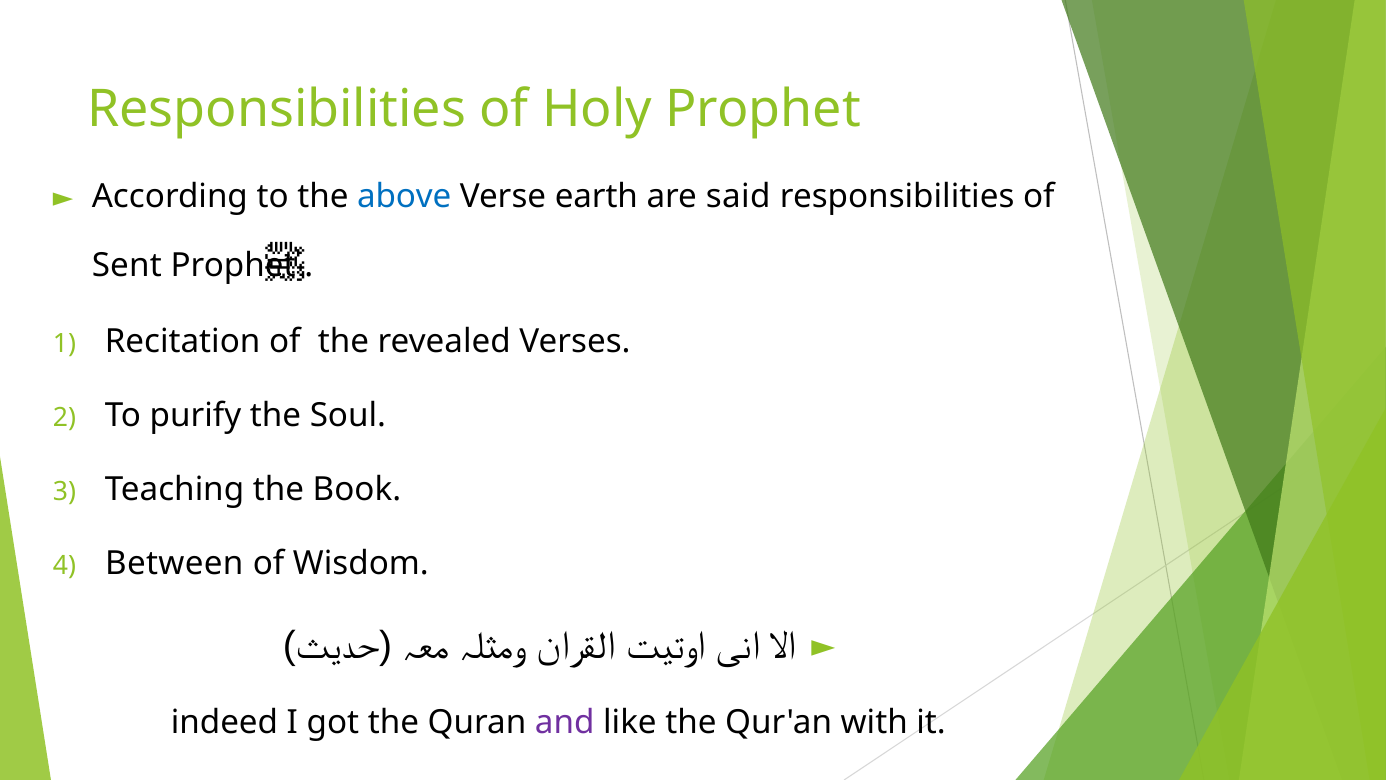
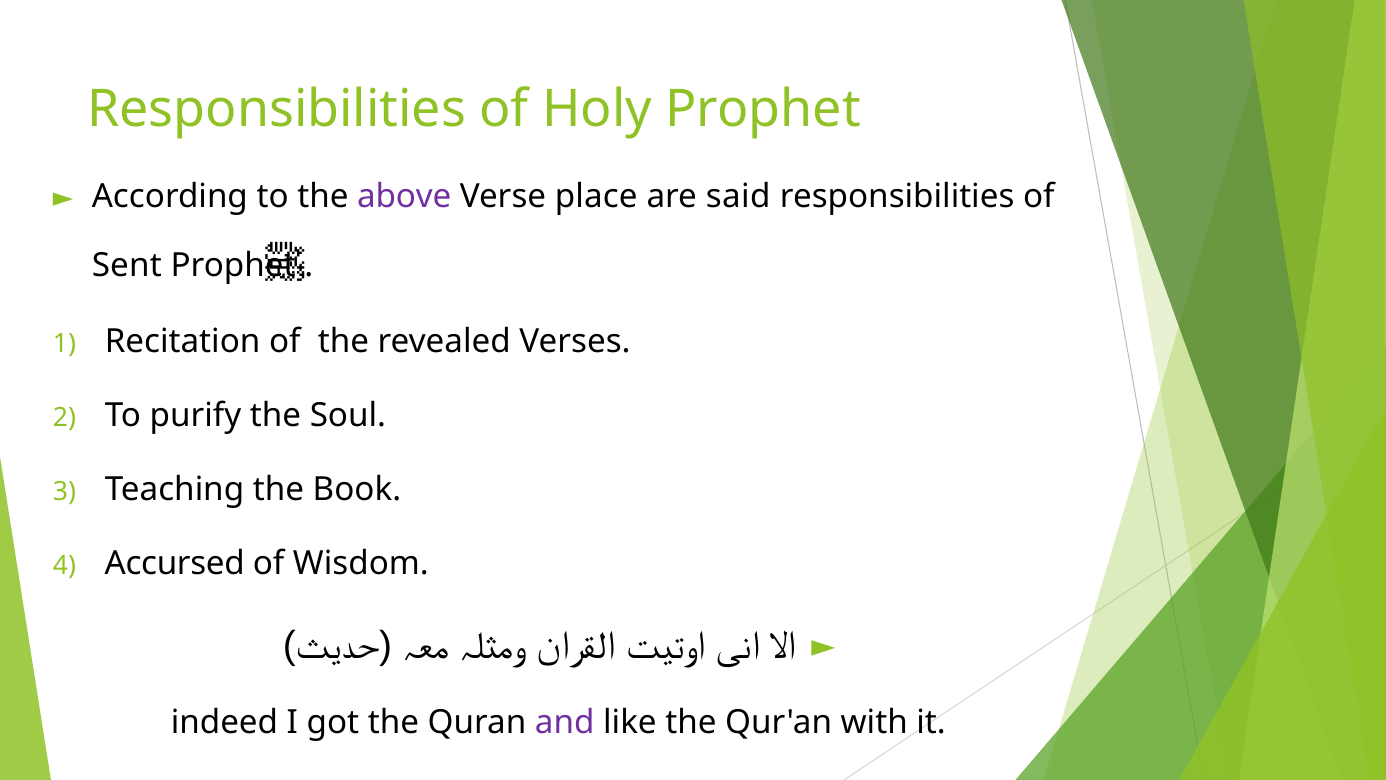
above colour: blue -> purple
earth: earth -> place
Between: Between -> Accursed
